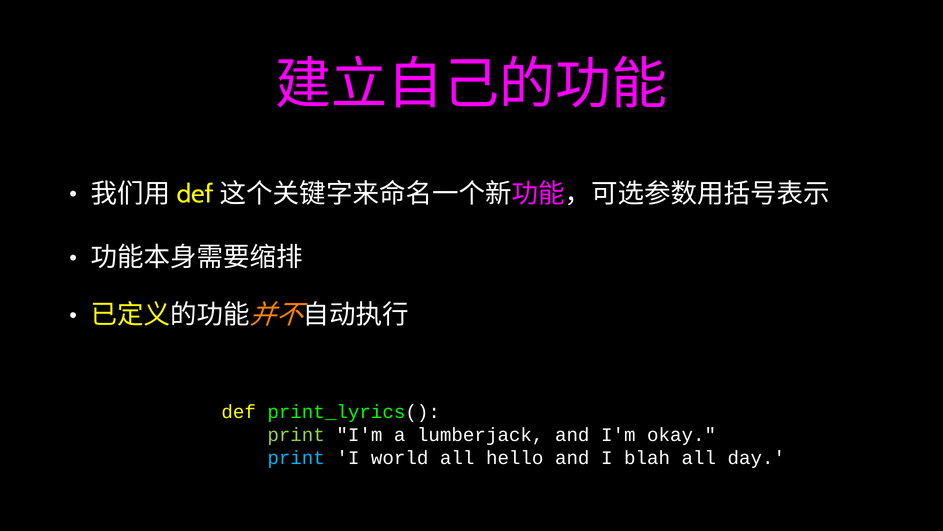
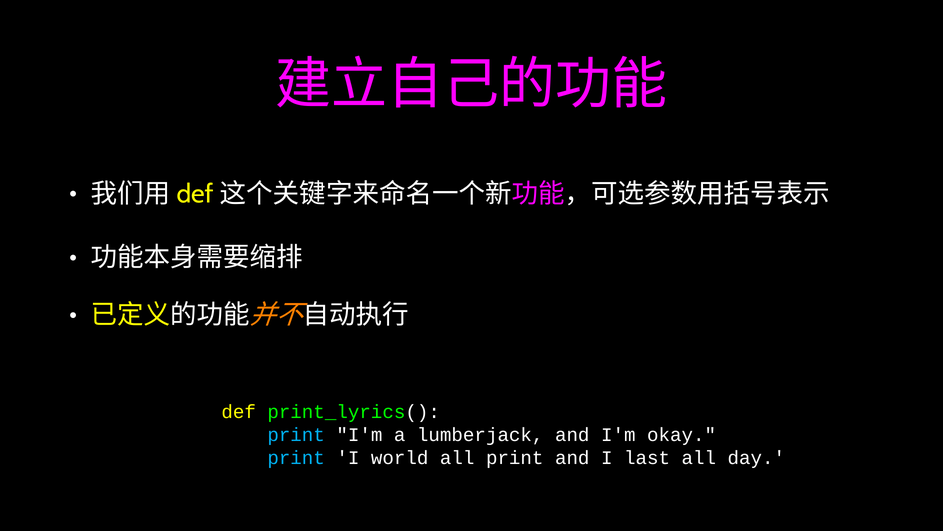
print at (296, 434) colour: light green -> light blue
all hello: hello -> print
blah: blah -> last
